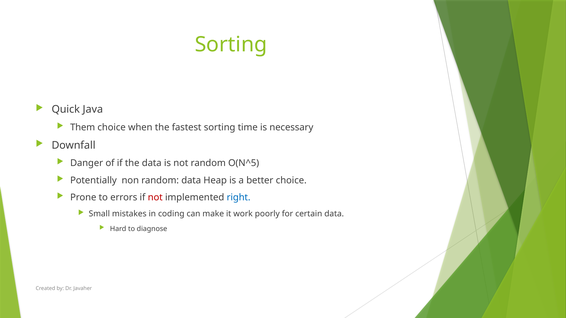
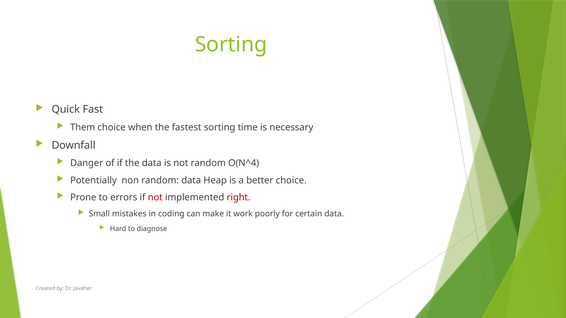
Java: Java -> Fast
O(N^5: O(N^5 -> O(N^4
right colour: blue -> red
